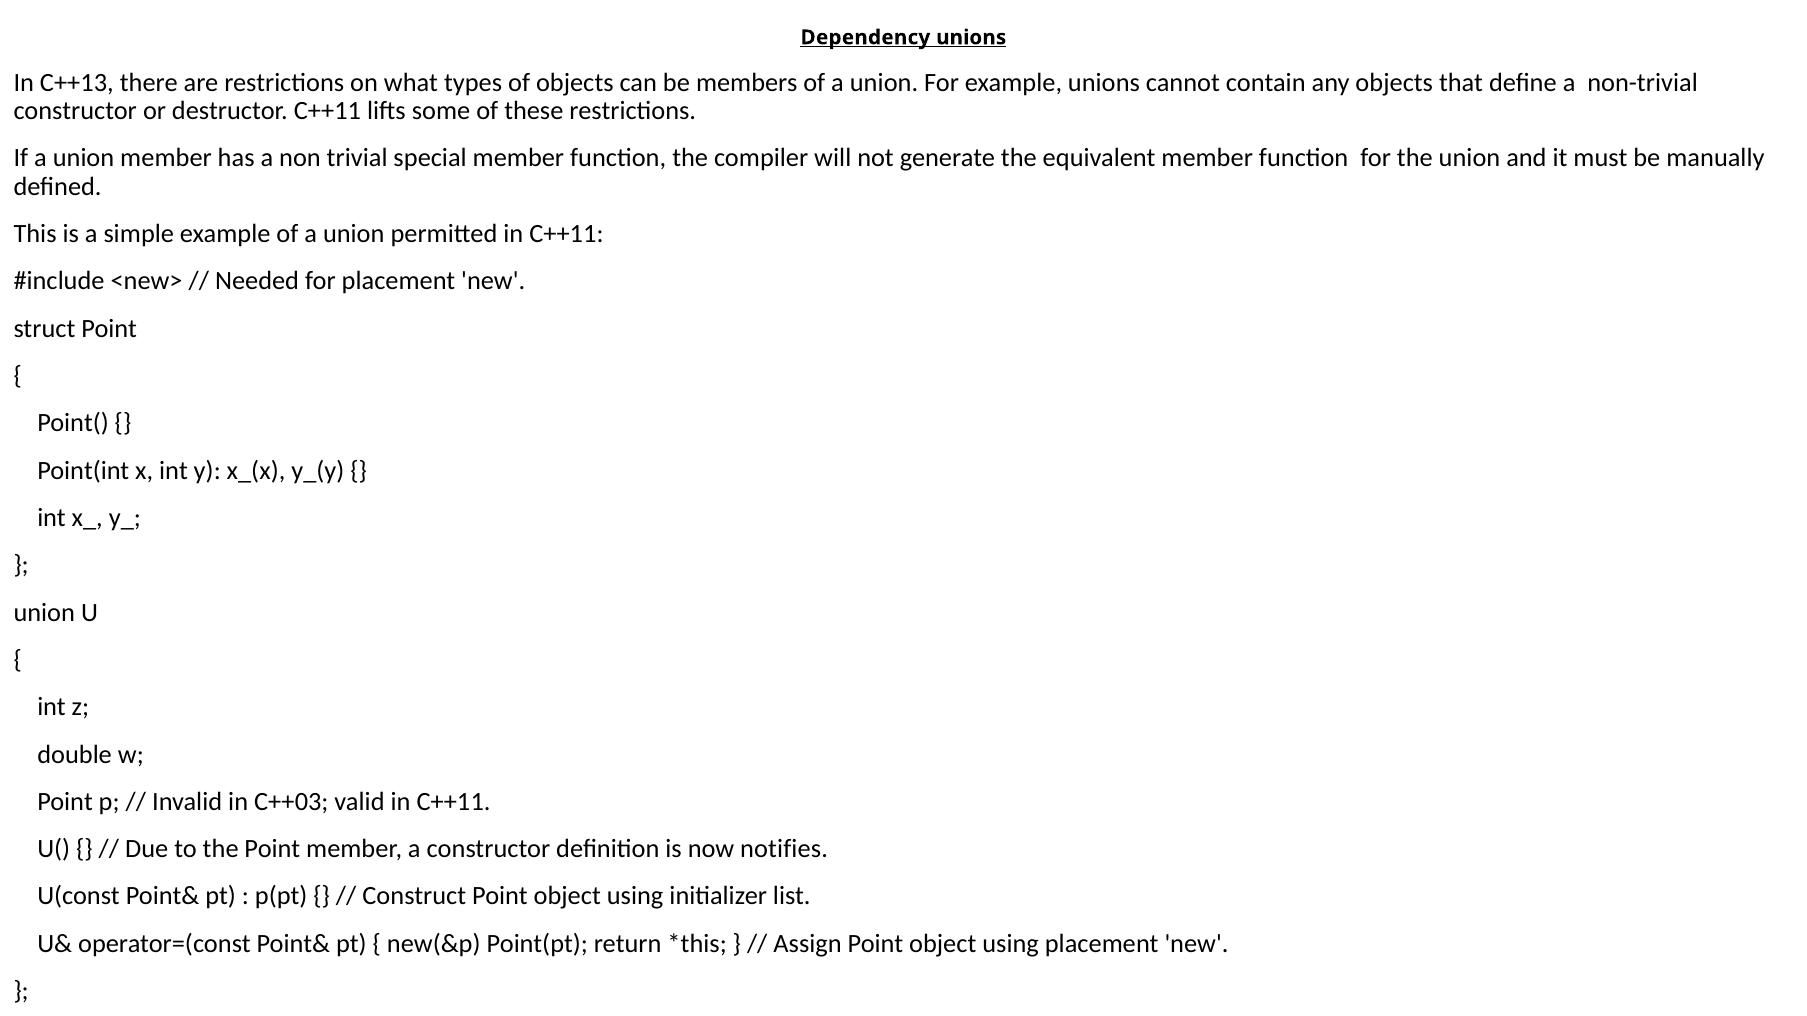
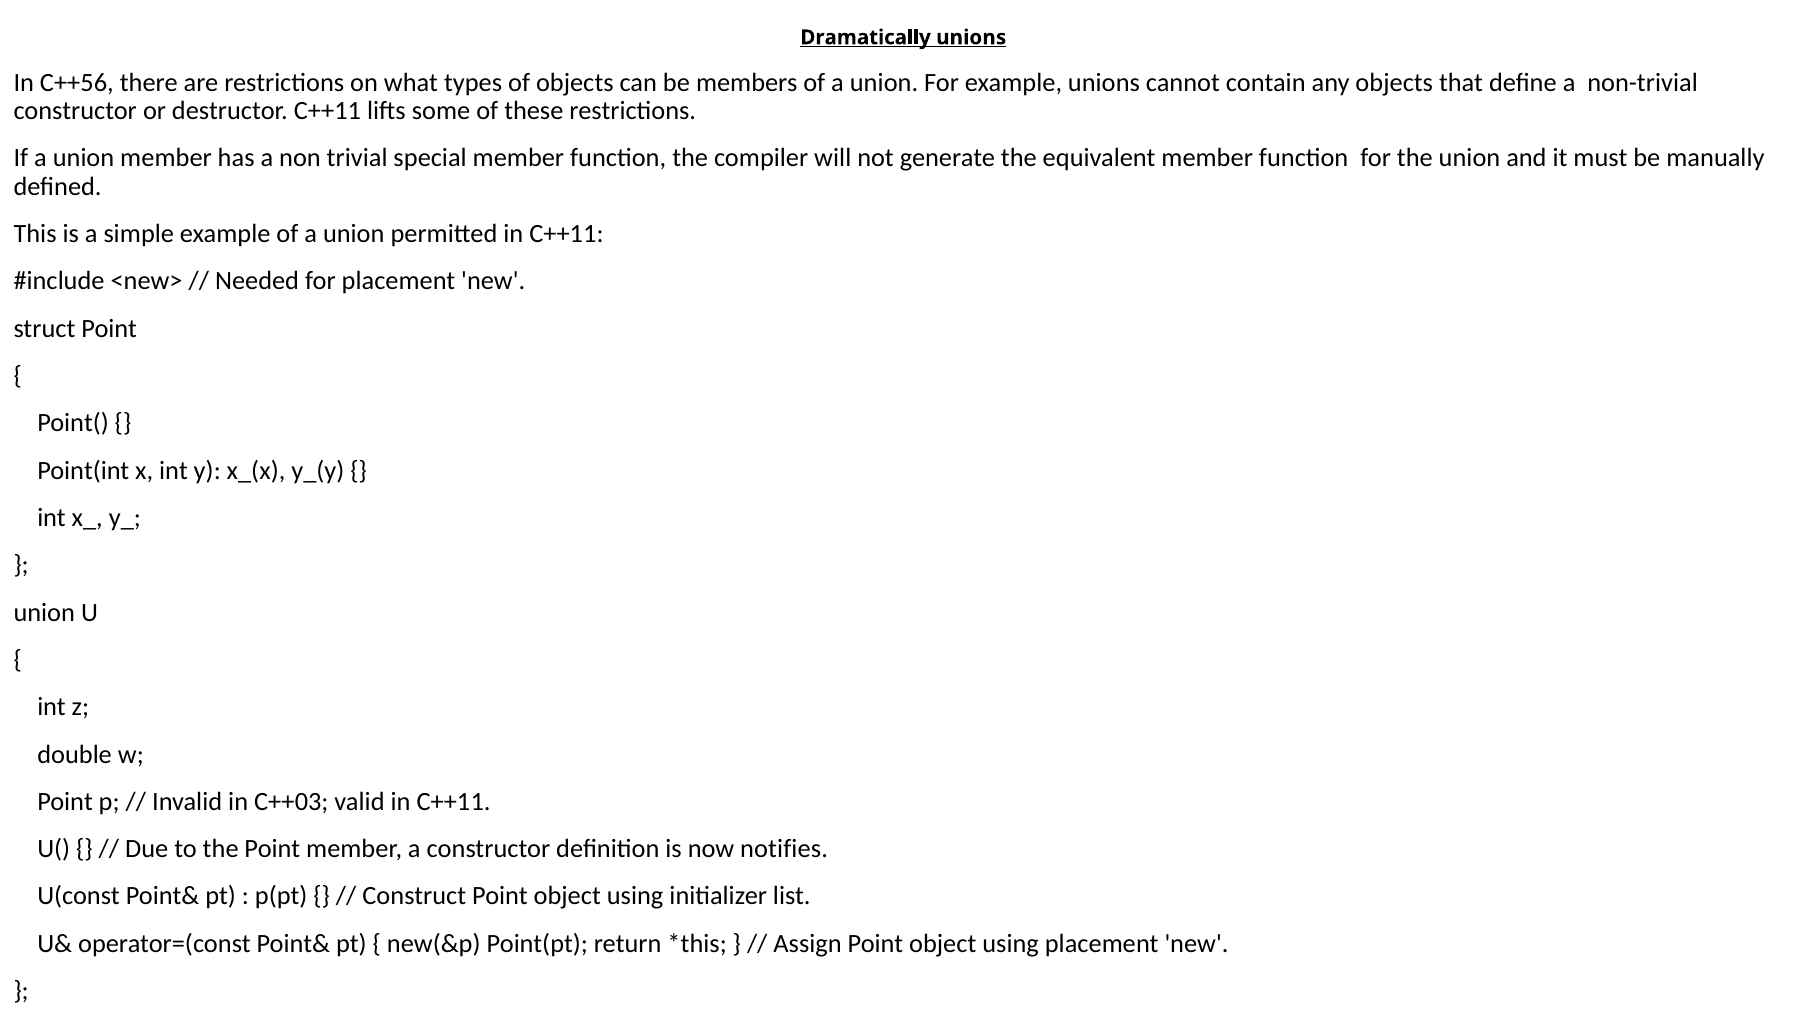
Dependency: Dependency -> Dramatically
C++13: C++13 -> C++56
